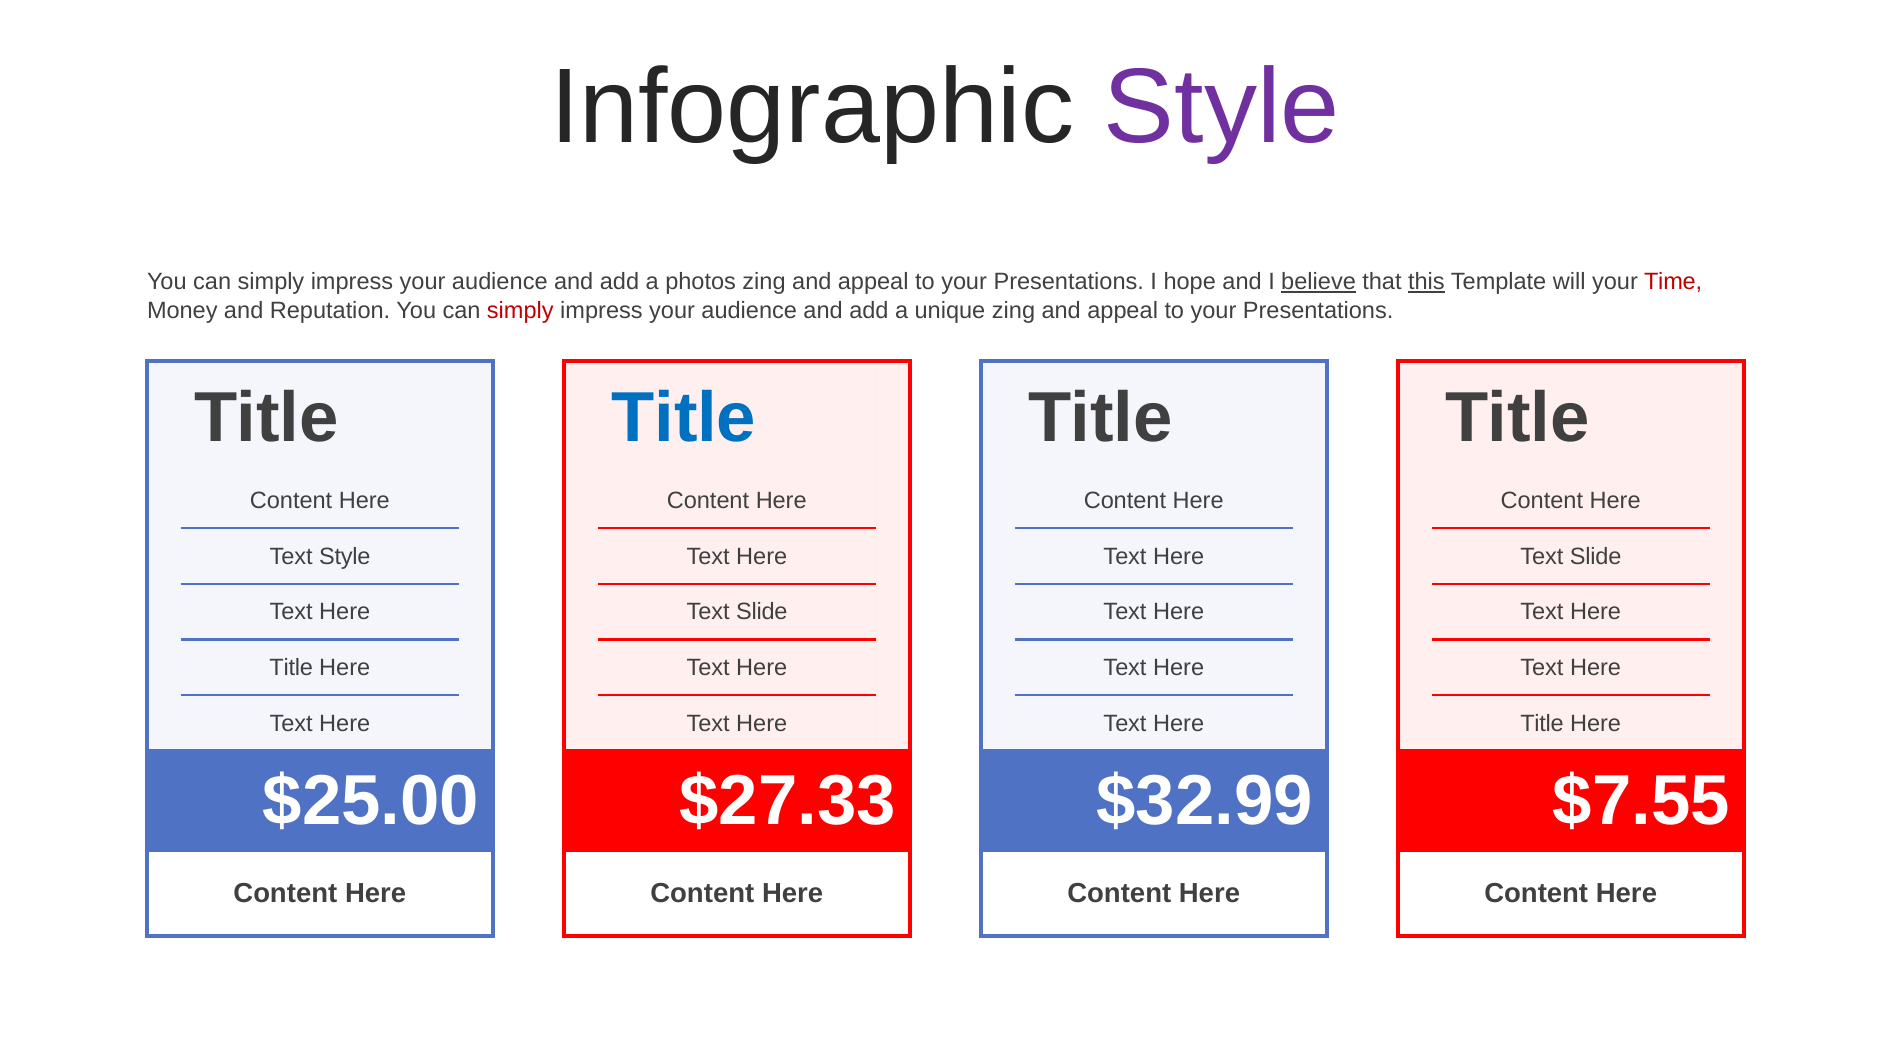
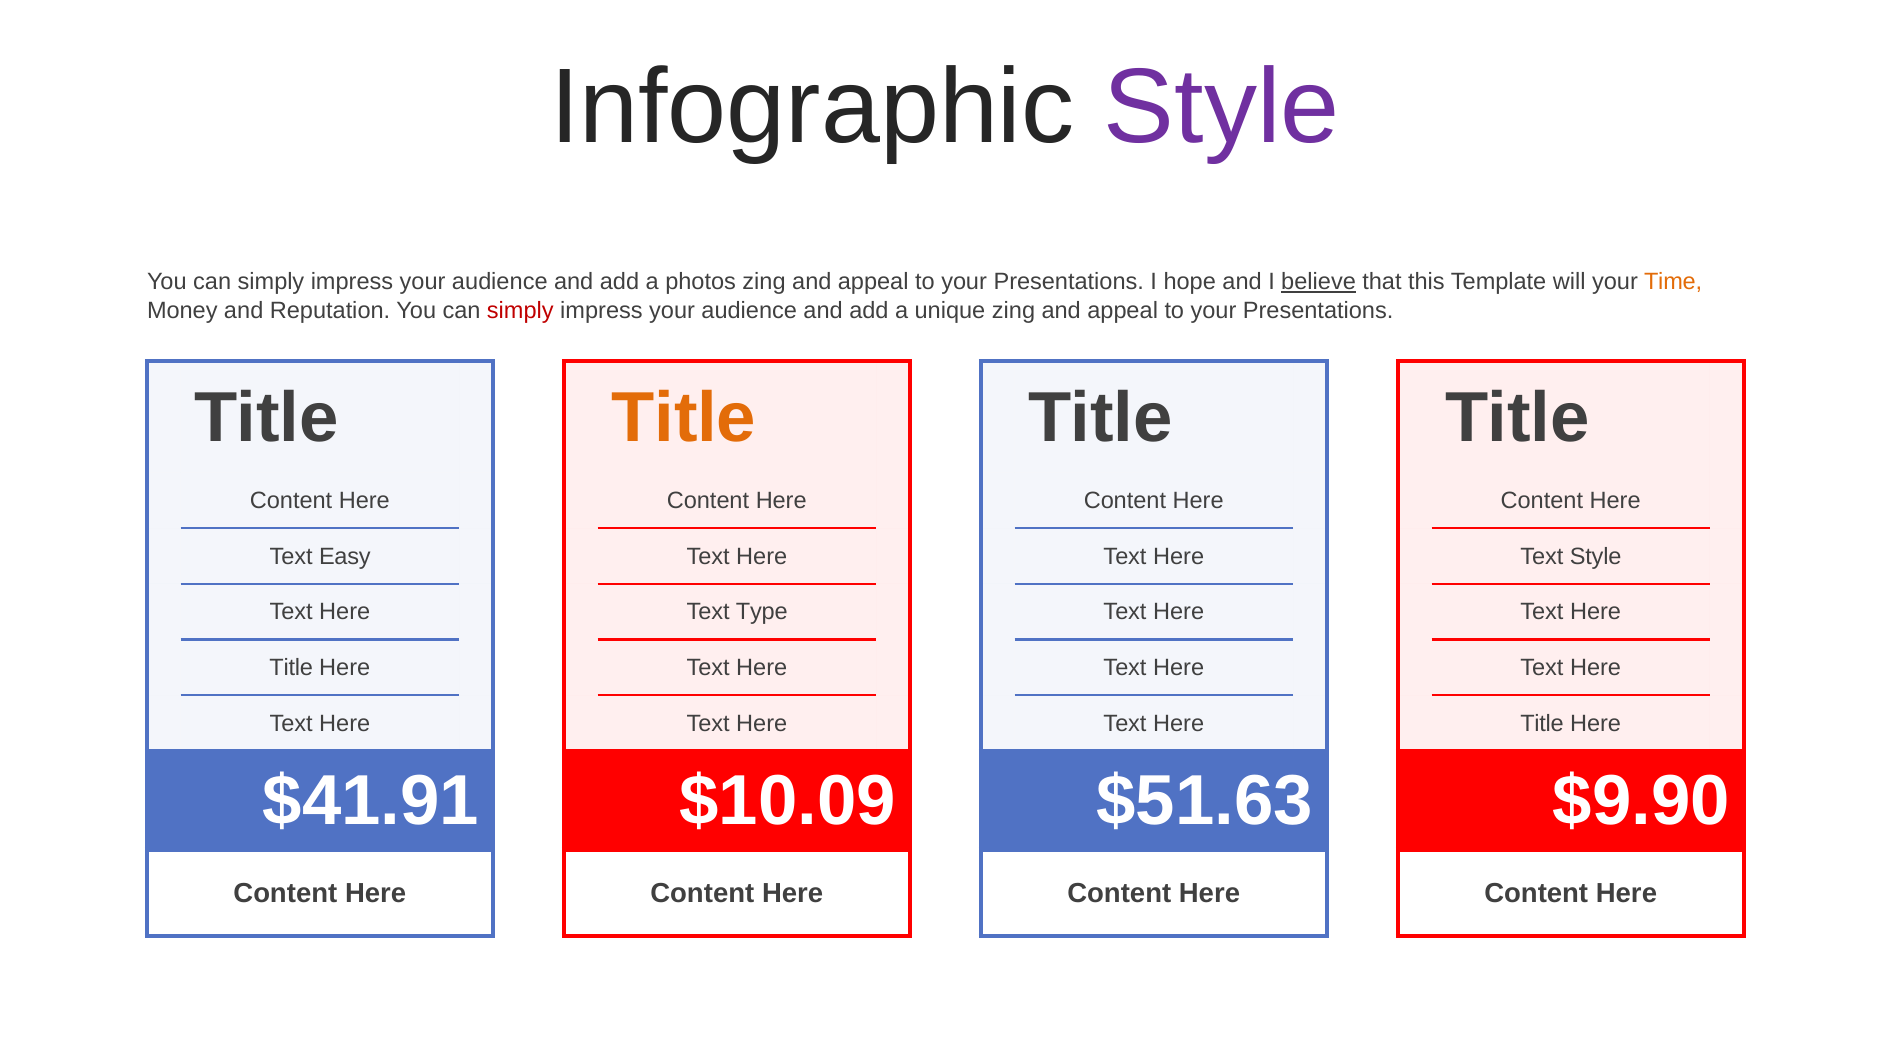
this underline: present -> none
Time colour: red -> orange
Title at (684, 418) colour: blue -> orange
Text Style: Style -> Easy
Slide at (1596, 556): Slide -> Style
Slide at (762, 612): Slide -> Type
$25.00: $25.00 -> $41.91
$27.33: $27.33 -> $10.09
$32.99: $32.99 -> $51.63
$7.55: $7.55 -> $9.90
